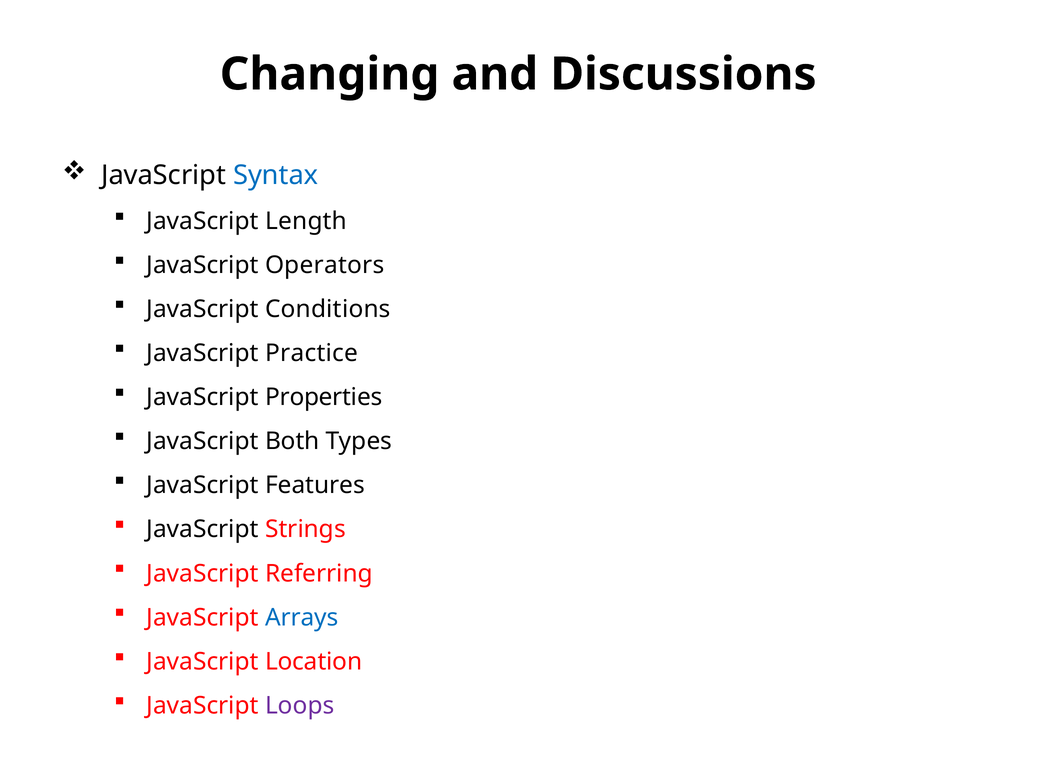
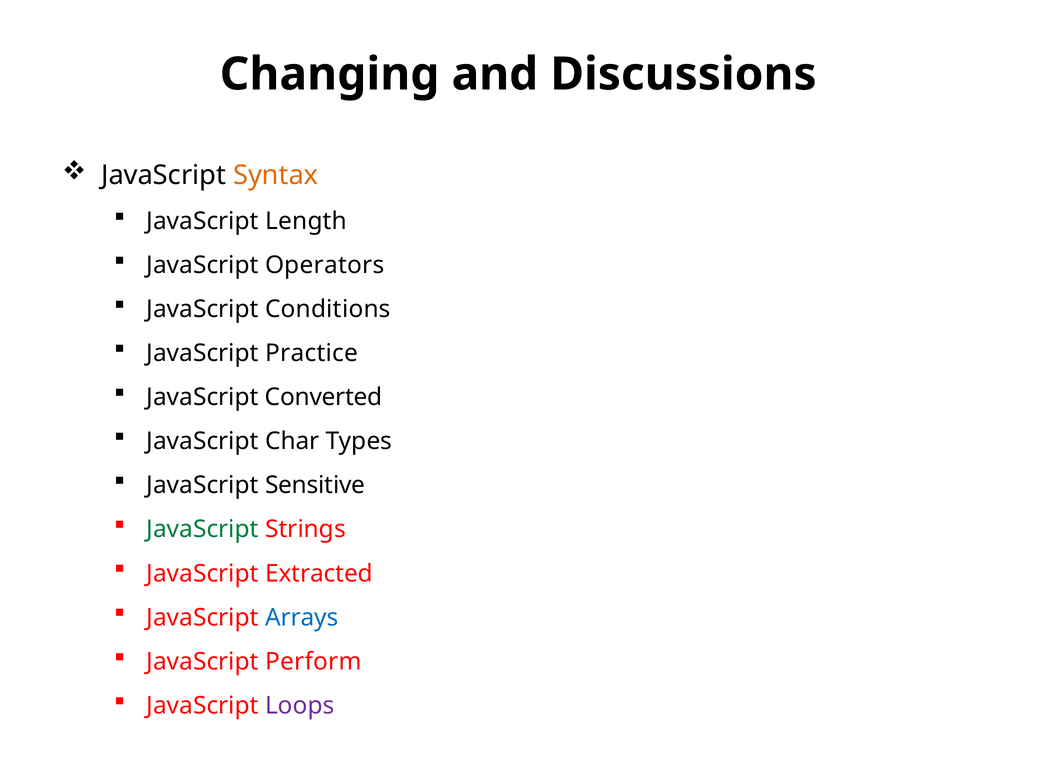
Syntax colour: blue -> orange
Properties: Properties -> Converted
Both: Both -> Char
Features: Features -> Sensitive
JavaScript at (203, 530) colour: black -> green
Referring: Referring -> Extracted
Location: Location -> Perform
